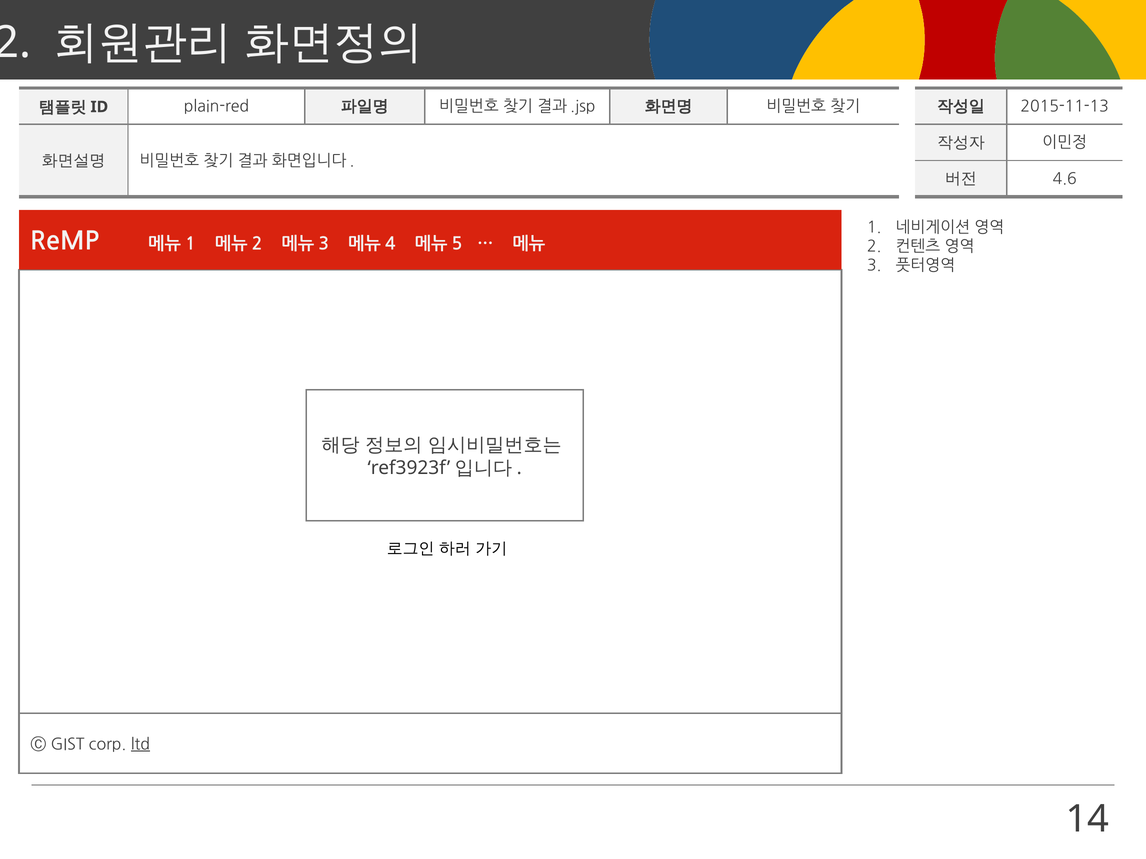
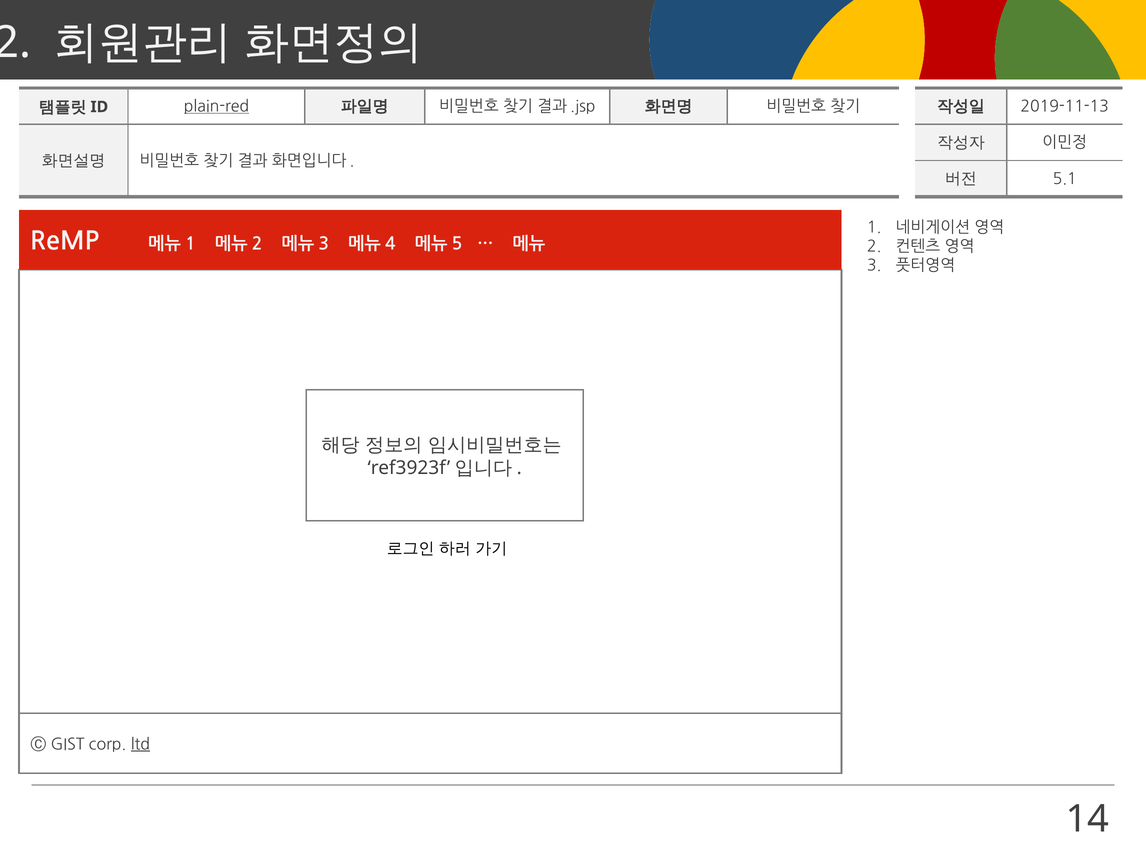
plain-red underline: none -> present
2015-11-13: 2015-11-13 -> 2019-11-13
4.6: 4.6 -> 5.1
